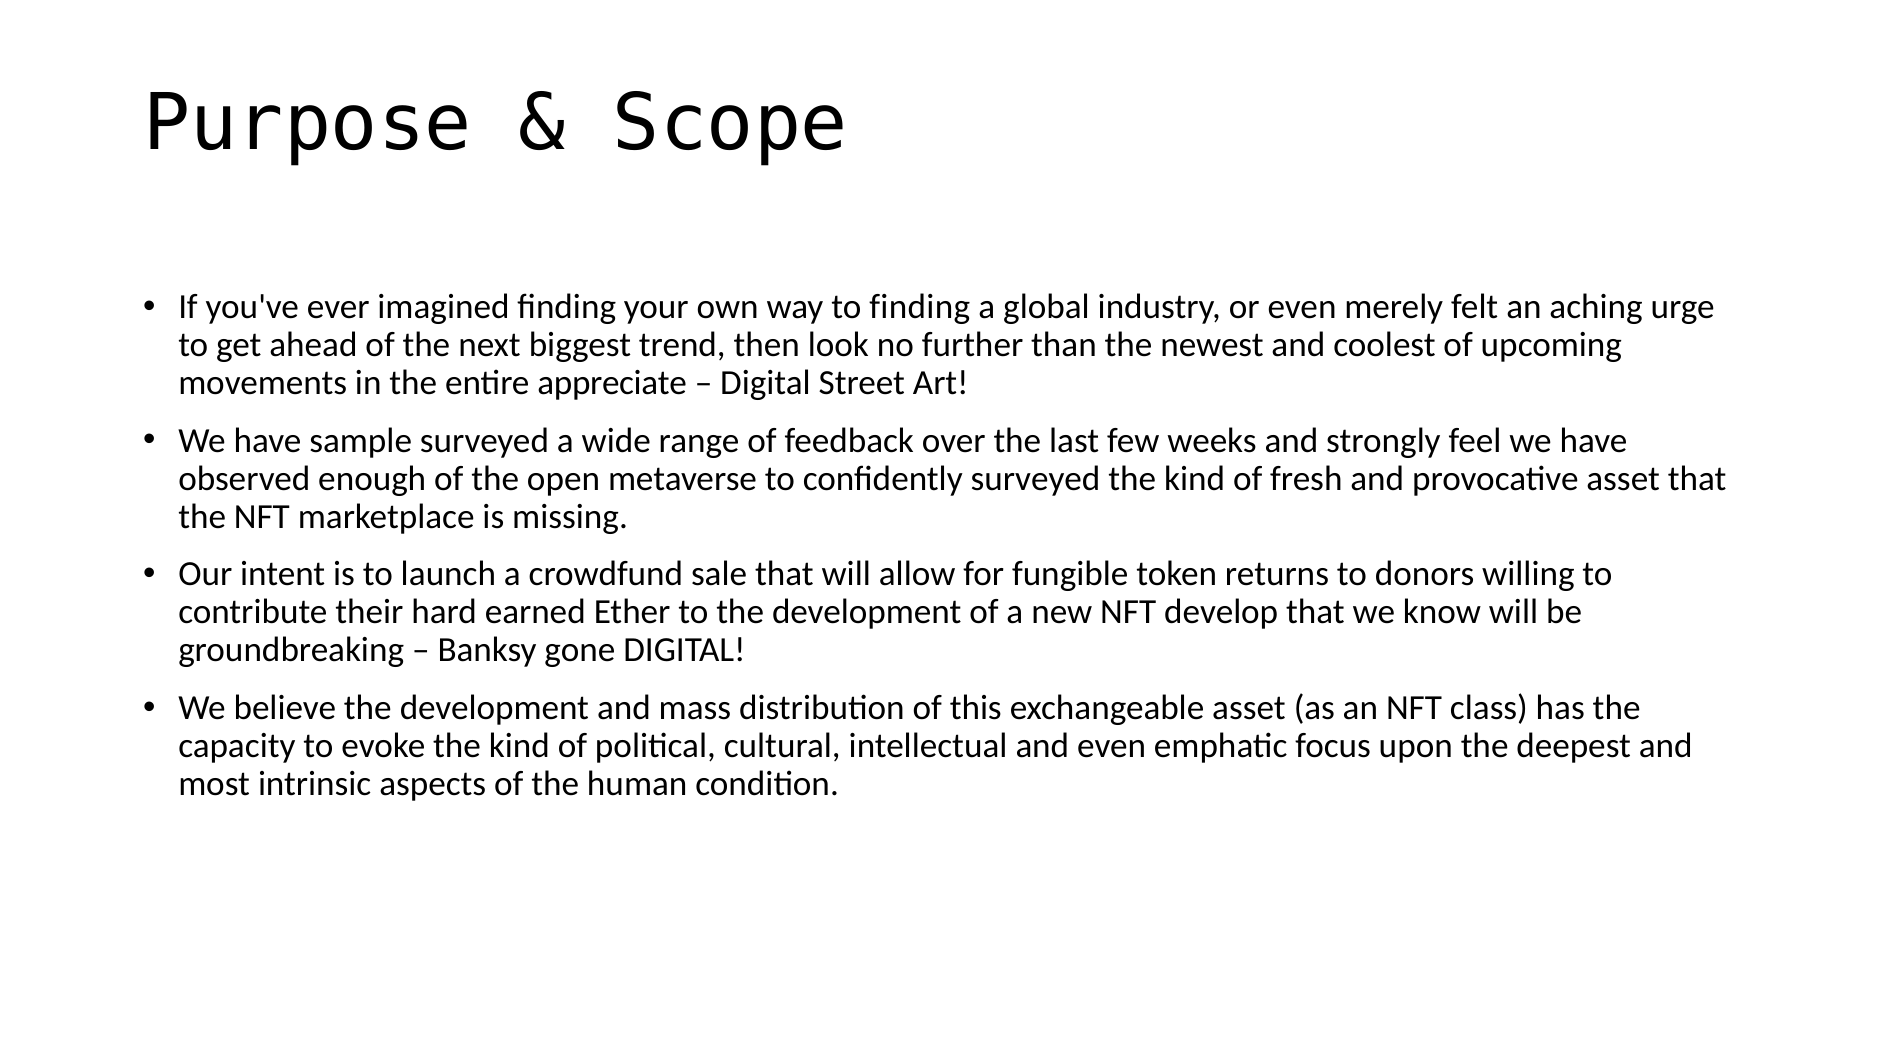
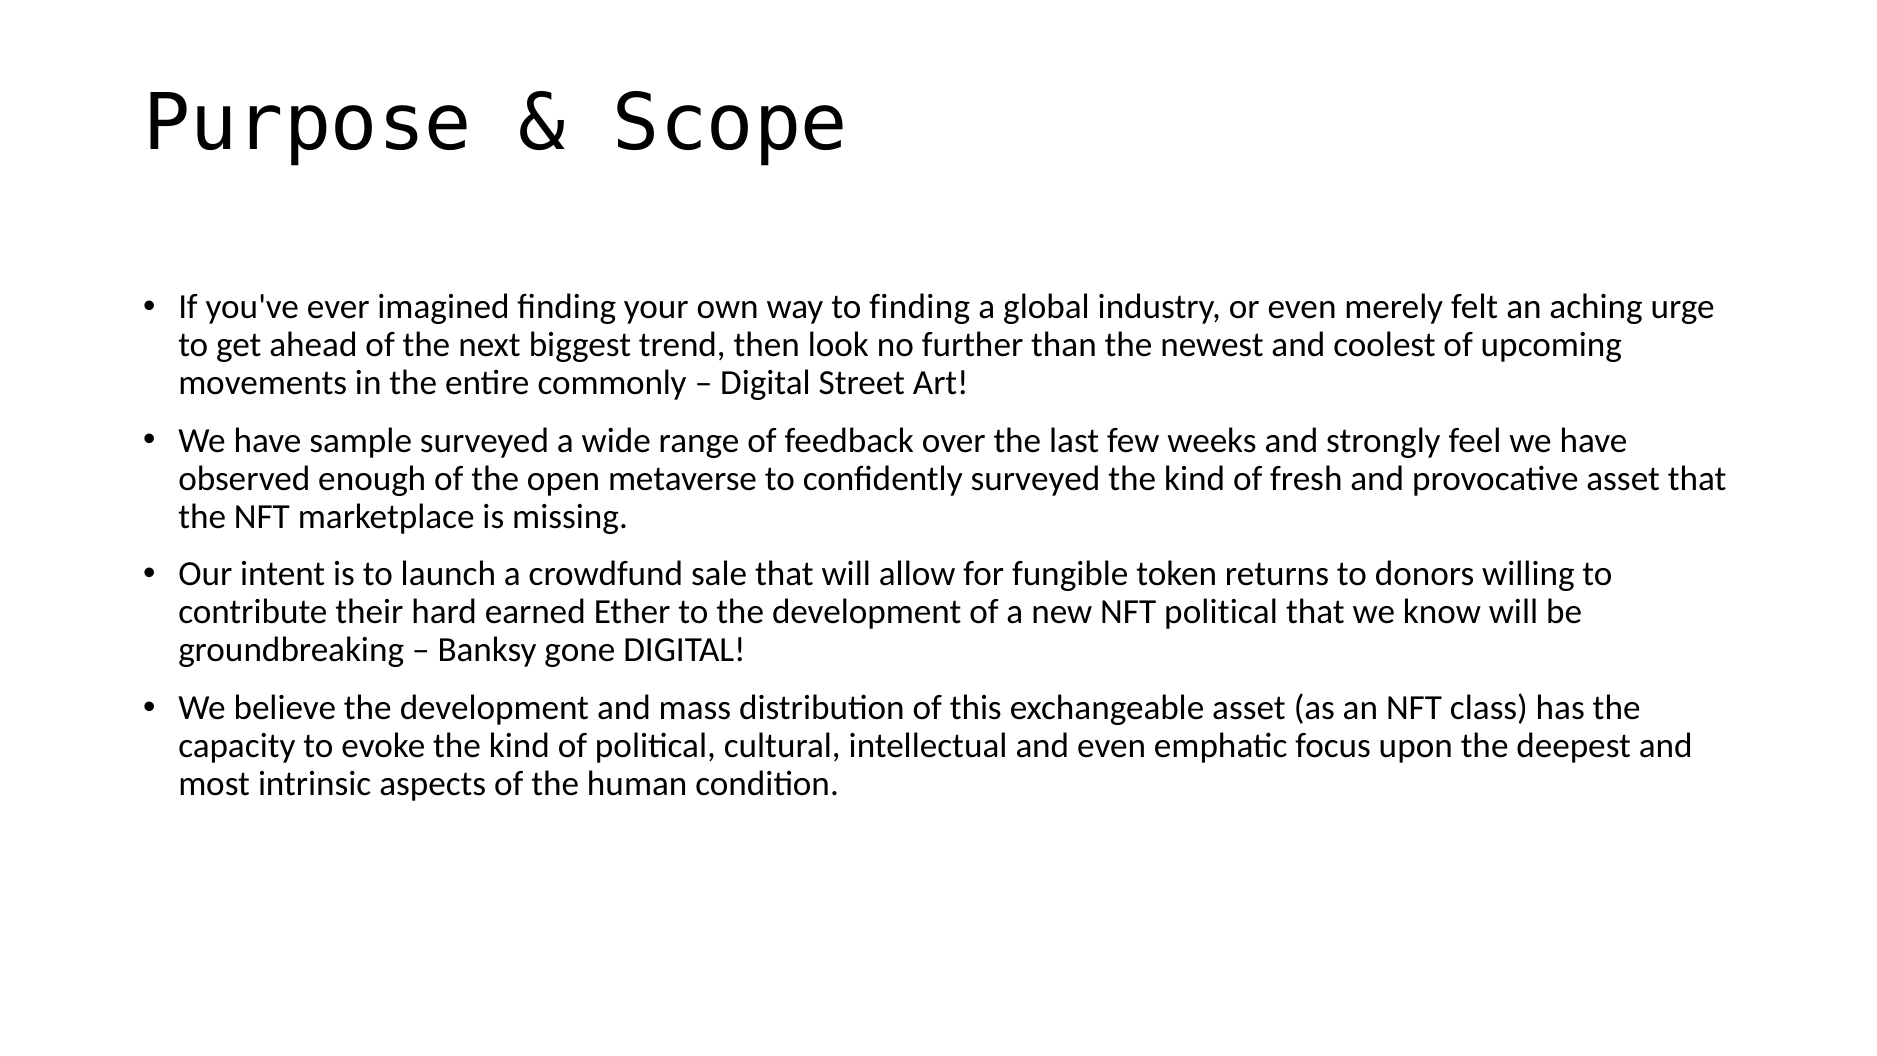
appreciate: appreciate -> commonly
NFT develop: develop -> political
